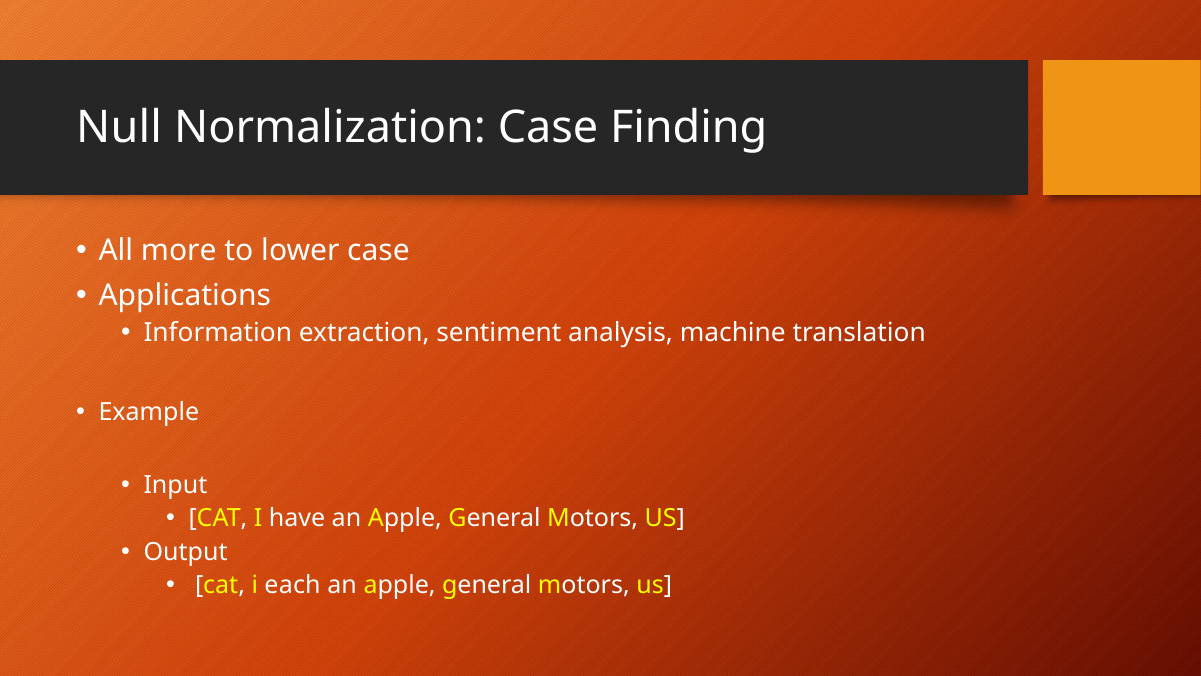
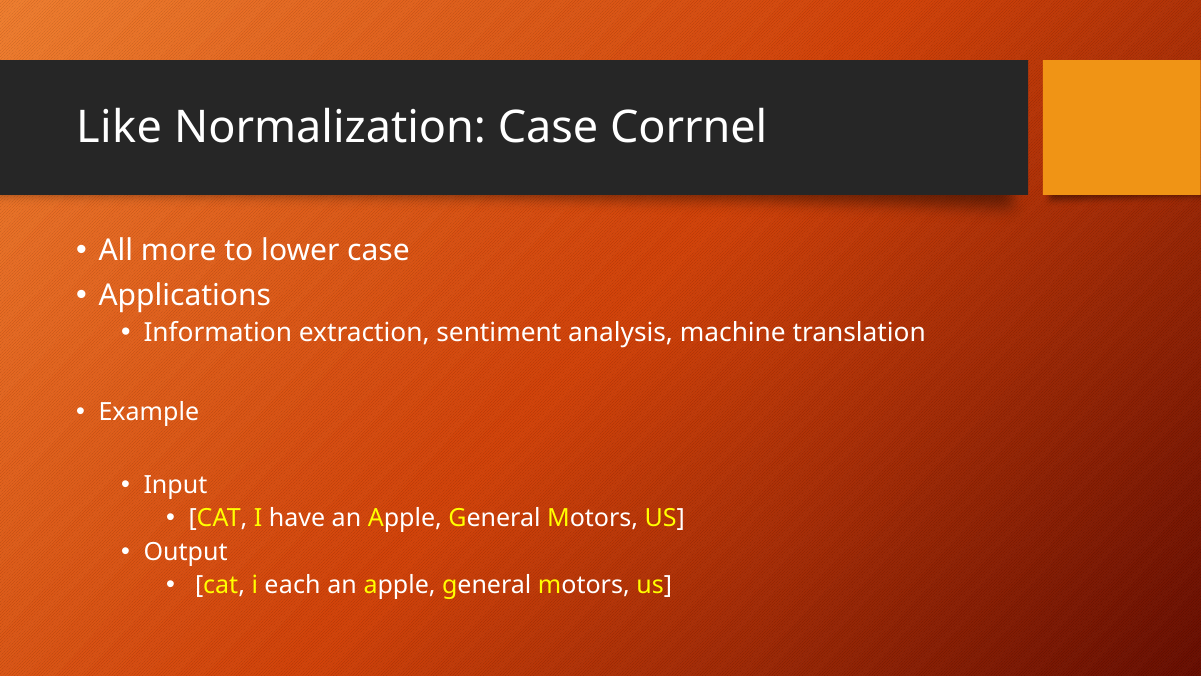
Null: Null -> Like
Finding: Finding -> Corrnel
